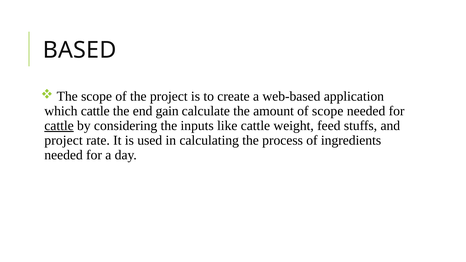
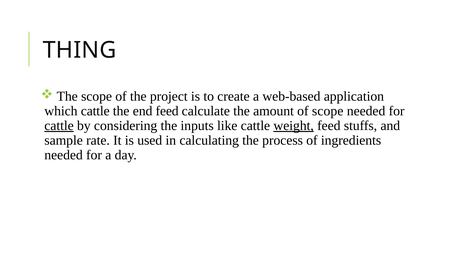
BASED: BASED -> THING
end gain: gain -> feed
weight underline: none -> present
project at (64, 140): project -> sample
